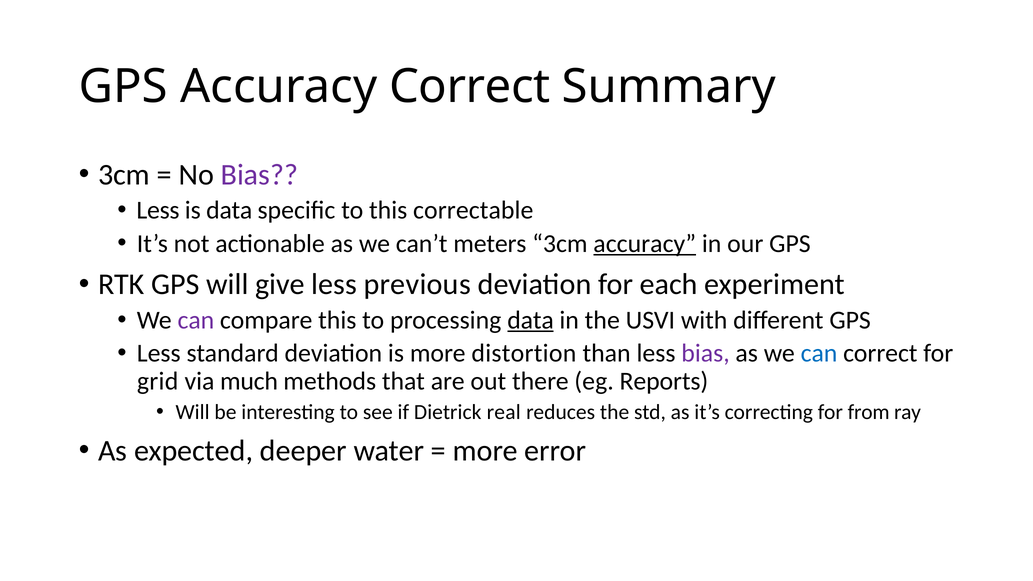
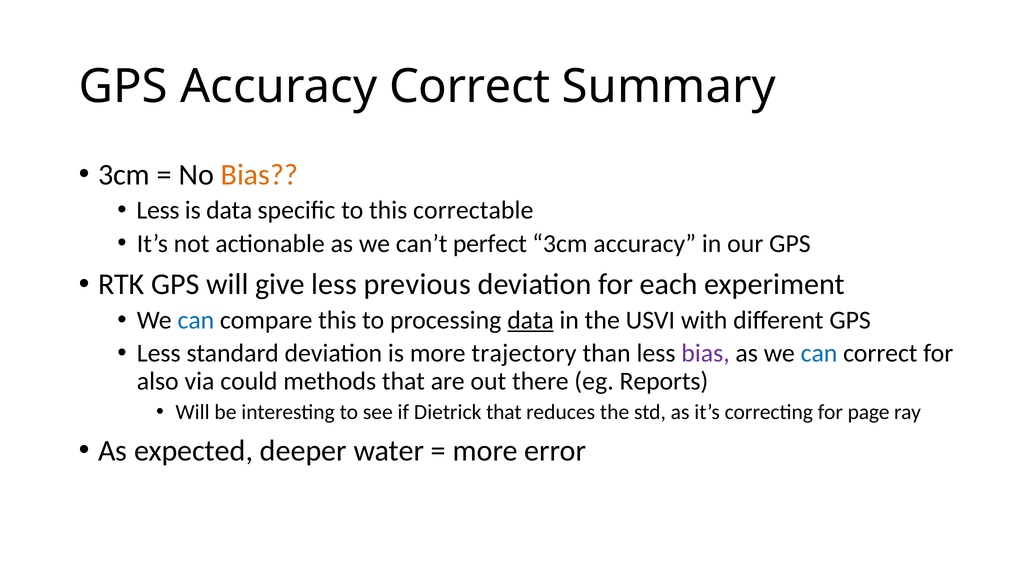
Bias at (259, 175) colour: purple -> orange
meters: meters -> perfect
accuracy at (645, 244) underline: present -> none
can at (196, 320) colour: purple -> blue
distortion: distortion -> trajectory
grid: grid -> also
much: much -> could
Dietrick real: real -> that
from: from -> page
